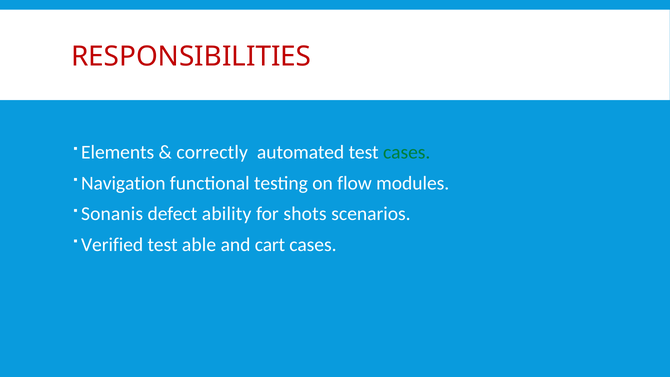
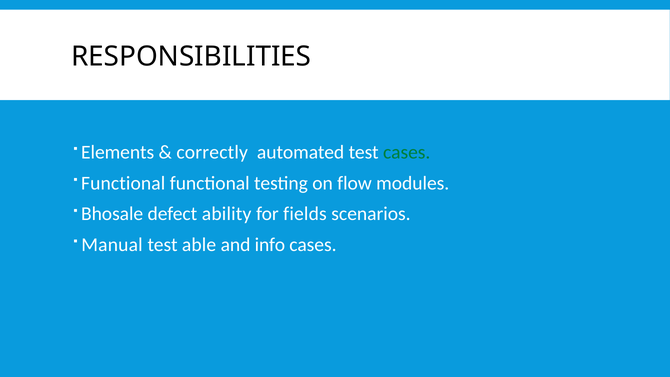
RESPONSIBILITIES colour: red -> black
Navigation at (123, 183): Navigation -> Functional
Sonanis: Sonanis -> Bhosale
shots: shots -> fields
Verified: Verified -> Manual
cart: cart -> info
